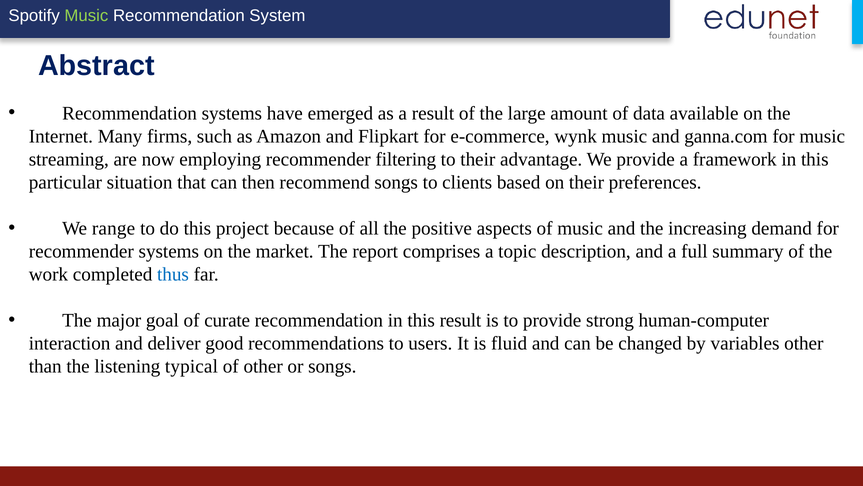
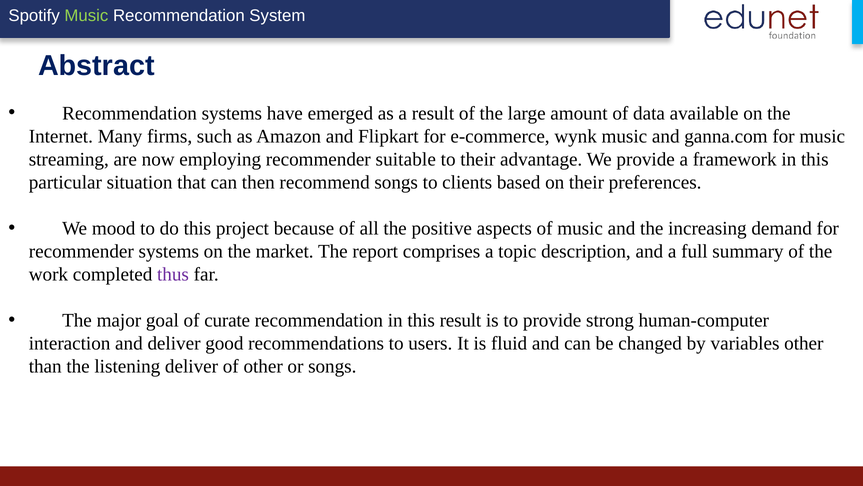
filtering: filtering -> suitable
range: range -> mood
thus colour: blue -> purple
listening typical: typical -> deliver
